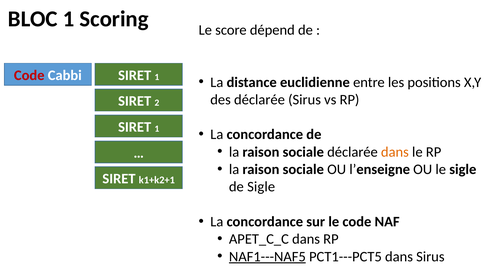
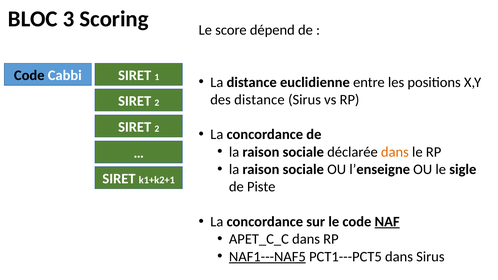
BLOC 1: 1 -> 3
Code at (29, 75) colour: red -> black
des déclarée: déclarée -> distance
1 at (157, 129): 1 -> 2
de Sigle: Sigle -> Piste
NAF underline: none -> present
